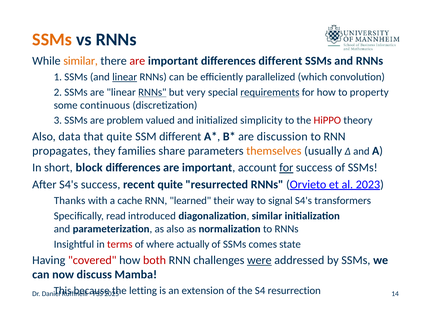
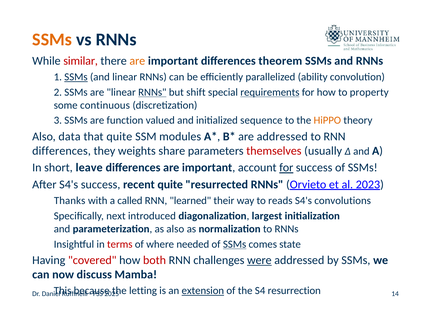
similar at (81, 61) colour: orange -> red
are at (137, 61) colour: red -> orange
differences different: different -> theorem
SSMs at (76, 77) underline: none -> present
linear at (125, 77) underline: present -> none
which: which -> ability
very: very -> shift
problem: problem -> function
simplicity: simplicity -> sequence
HiPPO colour: red -> orange
SSM different: different -> modules
are discussion: discussion -> addressed
propagates at (62, 151): propagates -> differences
families: families -> weights
themselves colour: orange -> red
block: block -> leave
cache: cache -> called
signal: signal -> reads
transformers: transformers -> convolutions
read: read -> next
diagonalization similar: similar -> largest
actually: actually -> needed
SSMs at (235, 244) underline: none -> present
extension underline: none -> present
